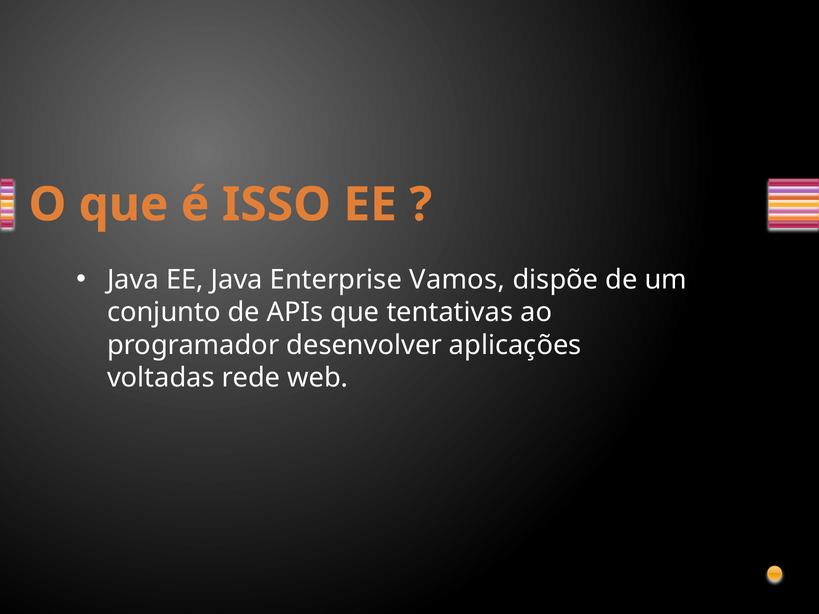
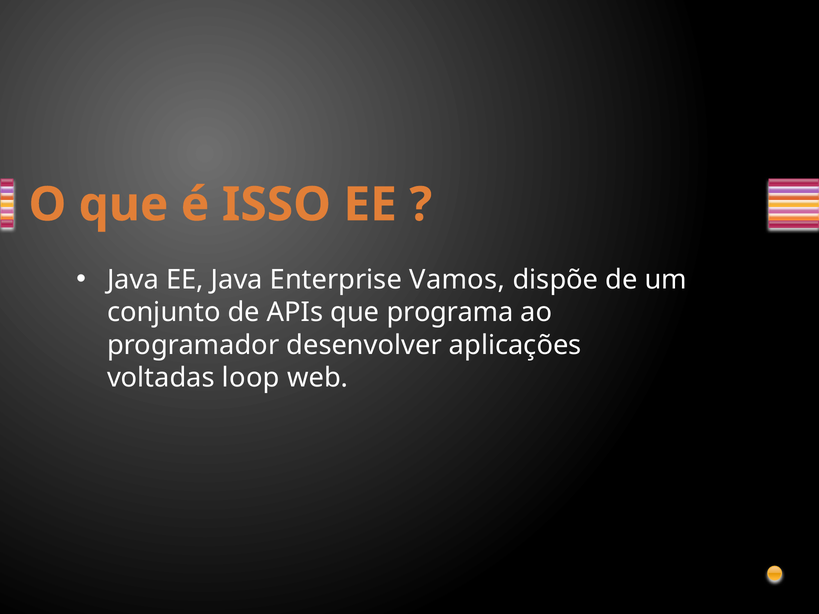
tentativas: tentativas -> programa
rede: rede -> loop
